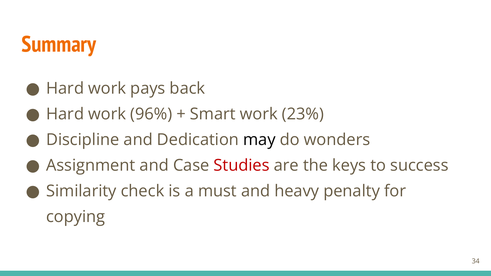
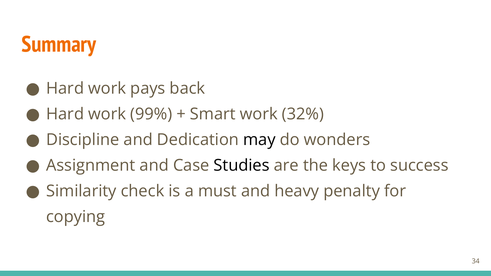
96%: 96% -> 99%
23%: 23% -> 32%
Studies colour: red -> black
